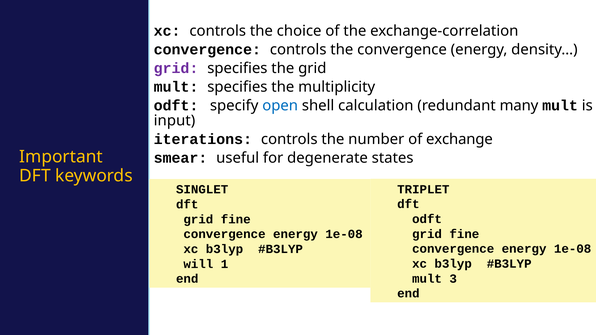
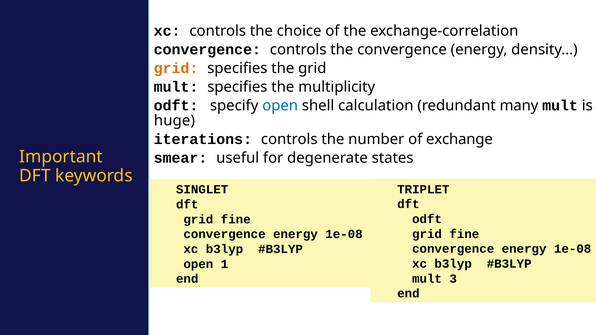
grid at (176, 68) colour: purple -> orange
input: input -> huge
will at (198, 264): will -> open
